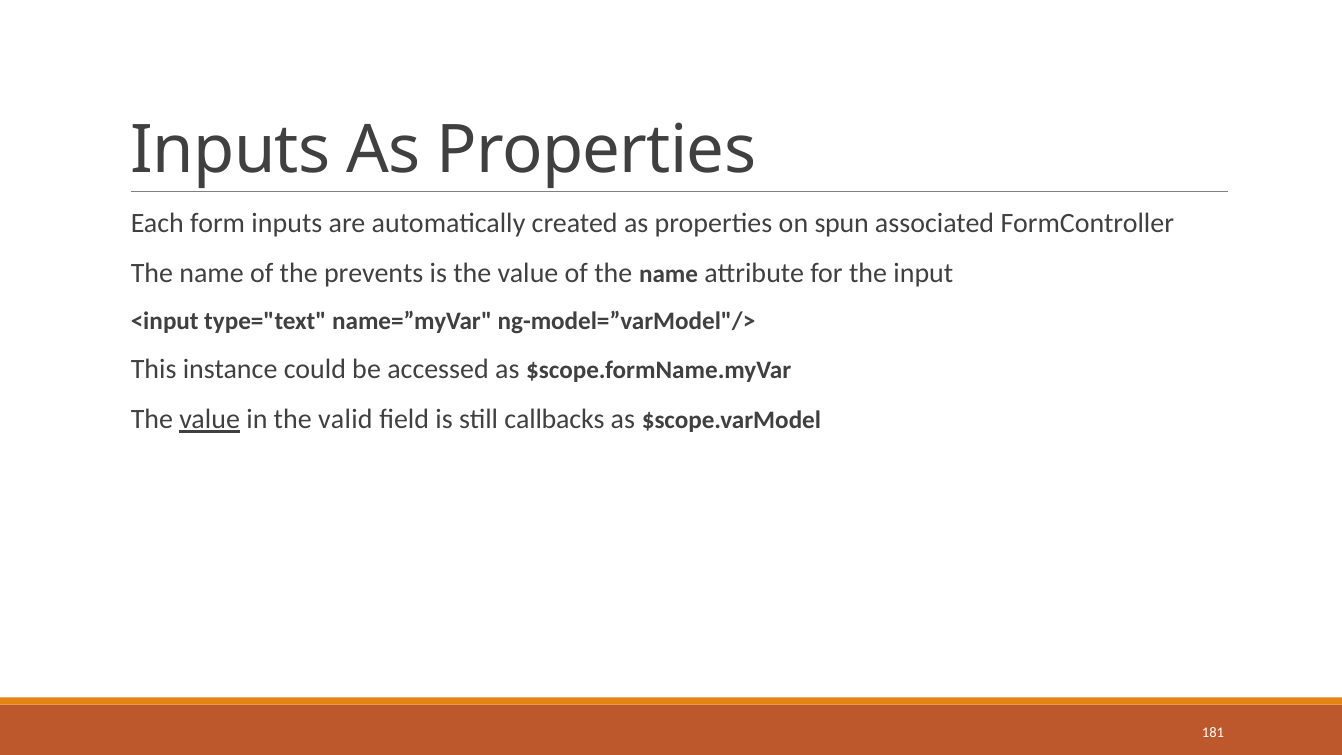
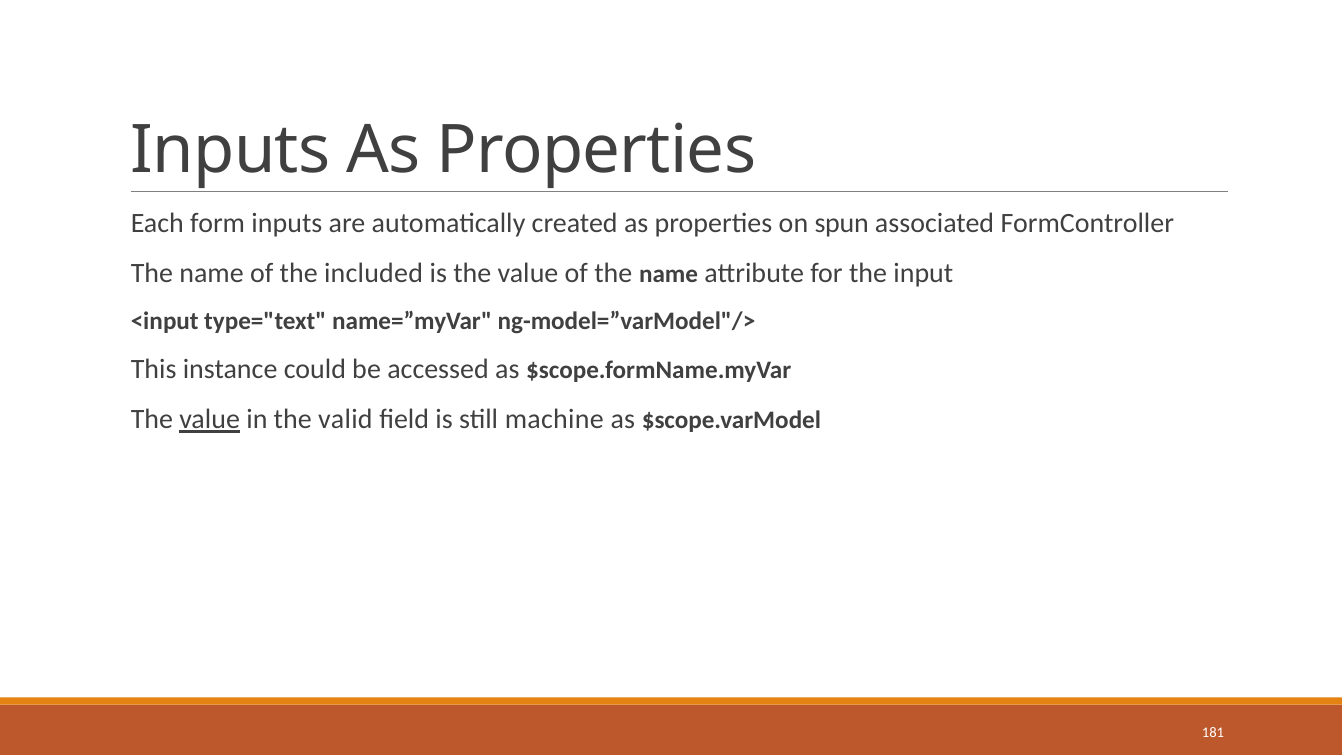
prevents: prevents -> included
callbacks: callbacks -> machine
